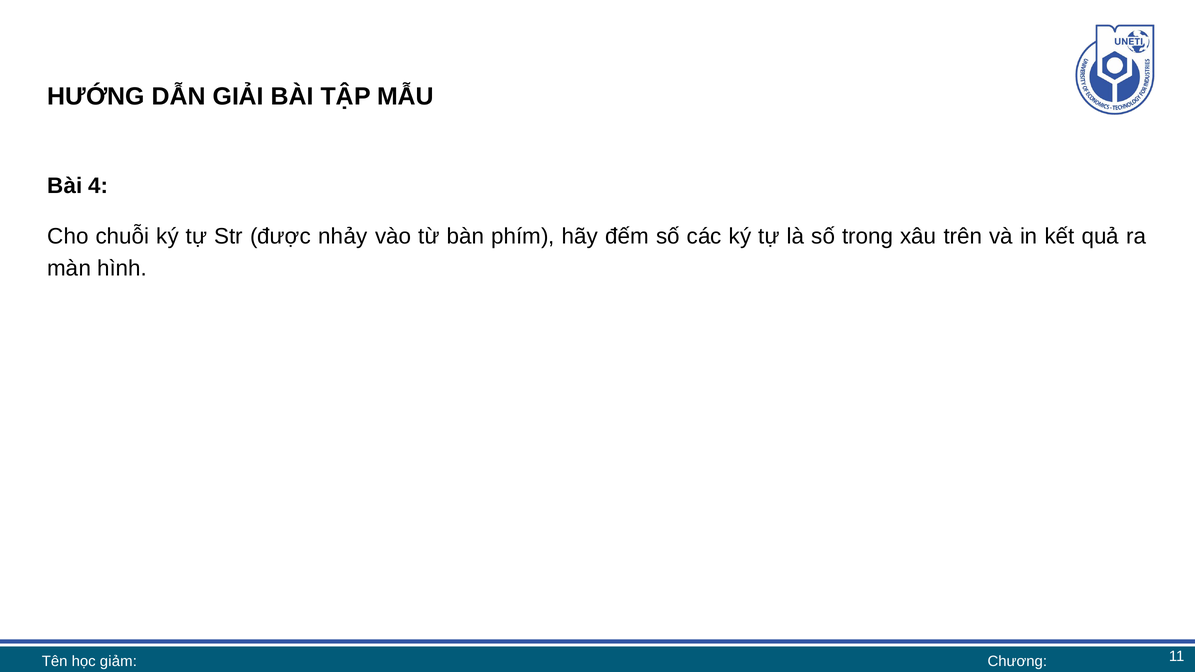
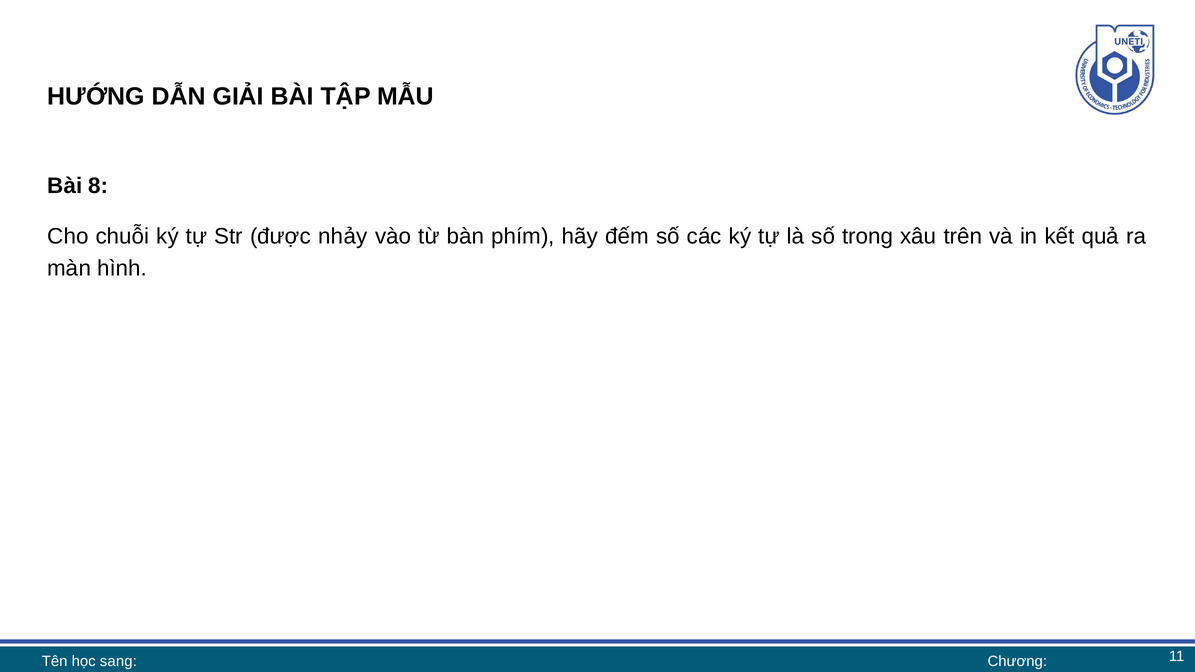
4: 4 -> 8
giảm: giảm -> sang
